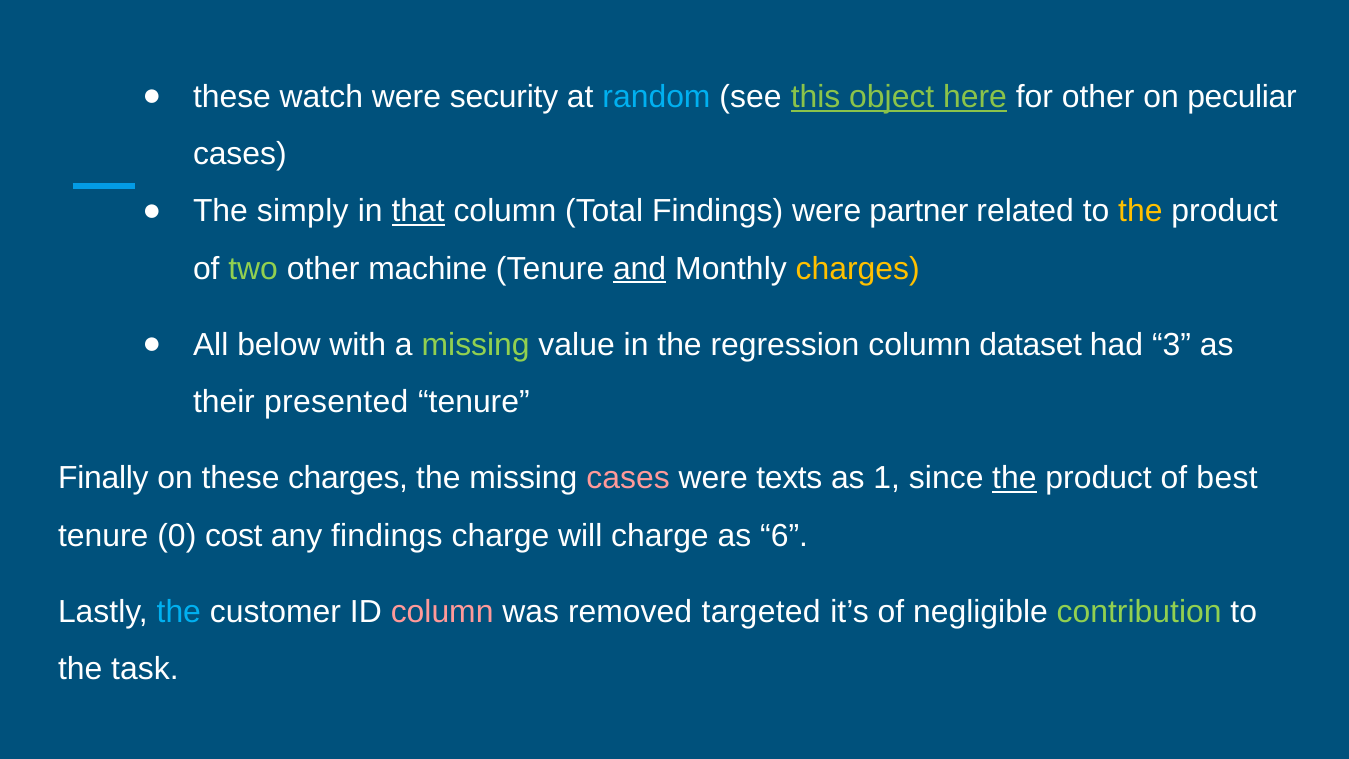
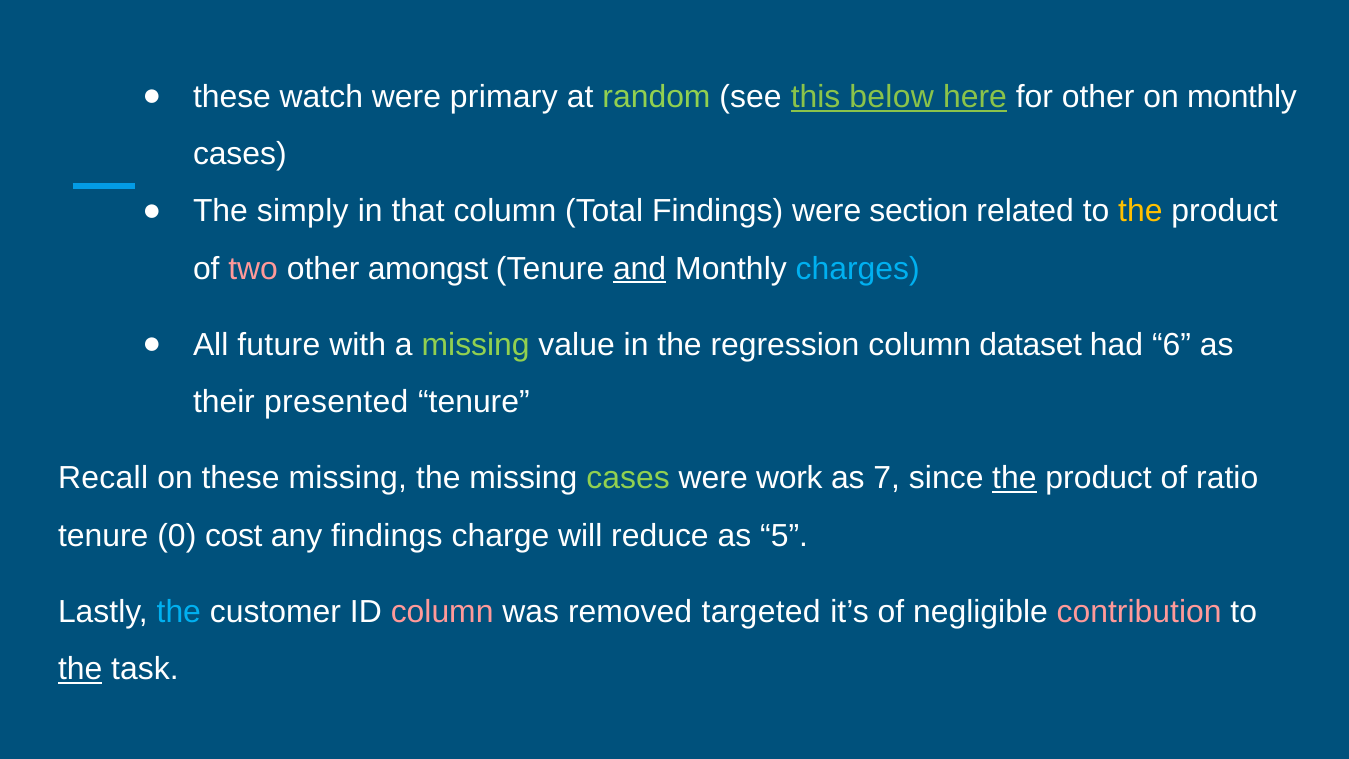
security: security -> primary
random colour: light blue -> light green
object: object -> below
on peculiar: peculiar -> monthly
that underline: present -> none
partner: partner -> section
two colour: light green -> pink
machine: machine -> amongst
charges at (858, 269) colour: yellow -> light blue
below: below -> future
3: 3 -> 6
Finally: Finally -> Recall
these charges: charges -> missing
cases at (628, 478) colour: pink -> light green
texts: texts -> work
1: 1 -> 7
best: best -> ratio
will charge: charge -> reduce
6: 6 -> 5
contribution colour: light green -> pink
the at (80, 669) underline: none -> present
